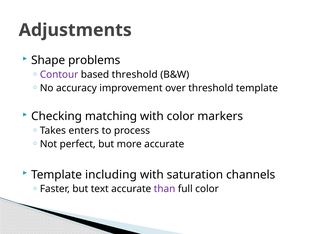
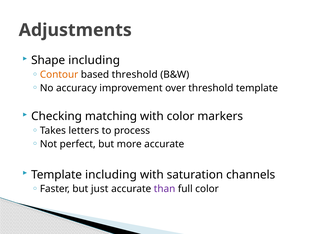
Shape problems: problems -> including
Contour colour: purple -> orange
enters: enters -> letters
text: text -> just
